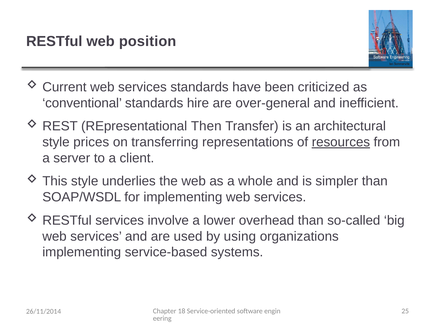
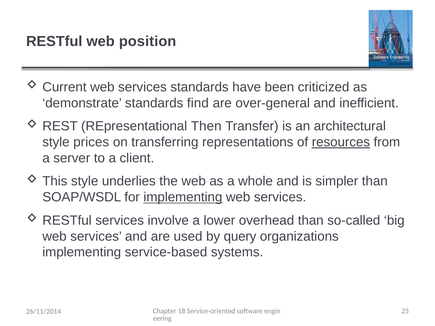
conventional: conventional -> demonstrate
hire: hire -> find
implementing at (183, 197) underline: none -> present
using: using -> query
